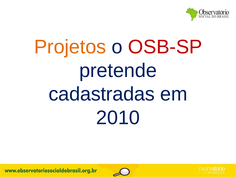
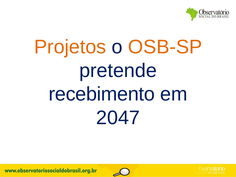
OSB-SP colour: red -> orange
cadastradas: cadastradas -> recebimento
2010: 2010 -> 2047
